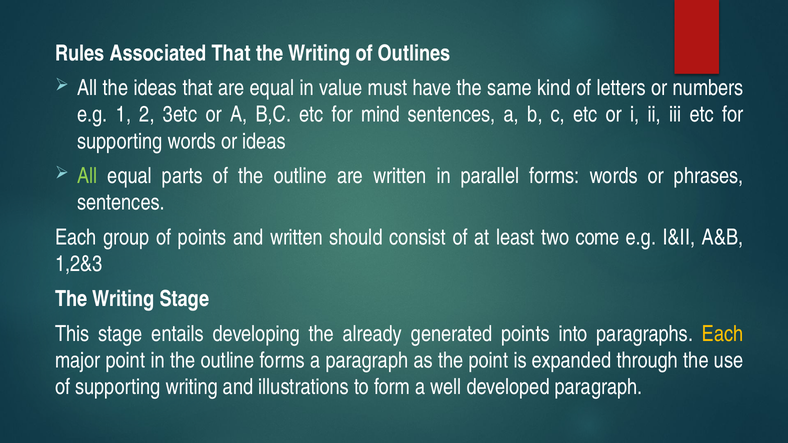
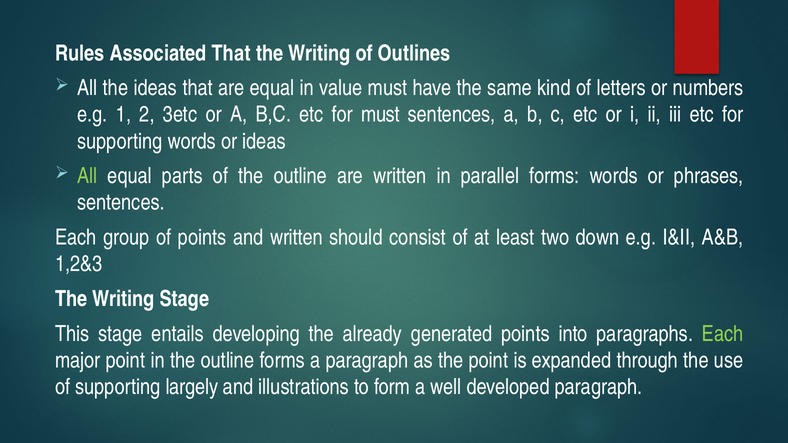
for mind: mind -> must
come: come -> down
Each at (723, 334) colour: yellow -> light green
supporting writing: writing -> largely
